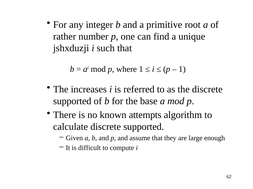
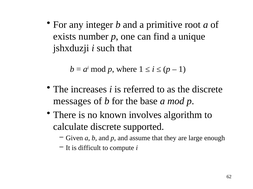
rather: rather -> exists
supported at (72, 102): supported -> messages
attempts: attempts -> involves
